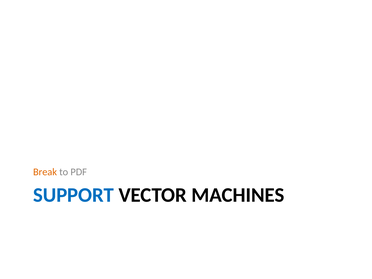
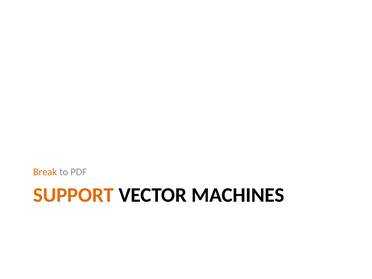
SUPPORT colour: blue -> orange
